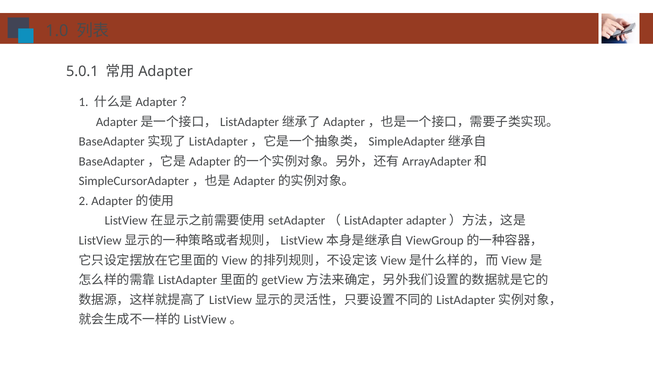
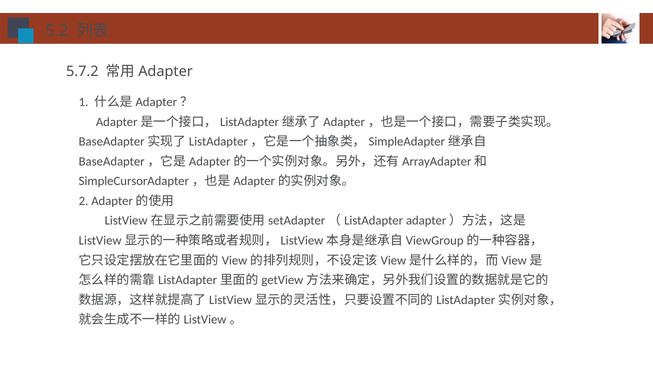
1.0: 1.0 -> 5.2
5.0.1: 5.0.1 -> 5.7.2
